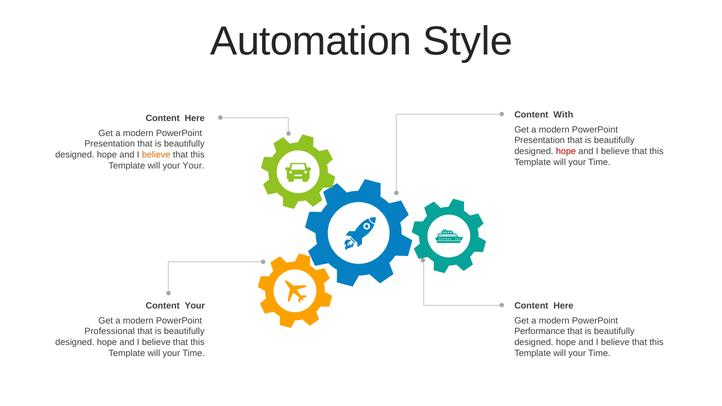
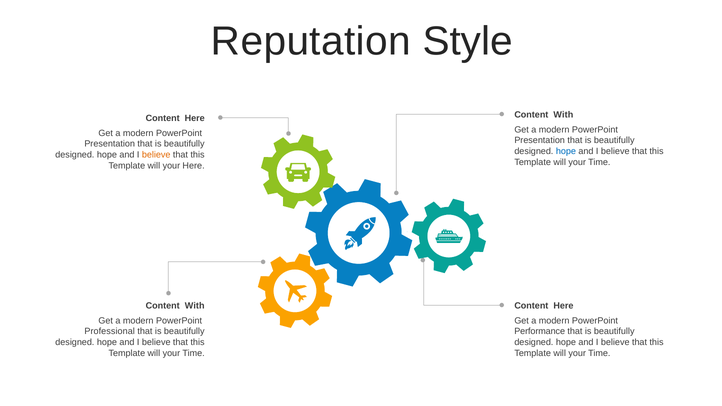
Automation: Automation -> Reputation
hope at (566, 151) colour: red -> blue
your Your: Your -> Here
Your at (195, 306): Your -> With
